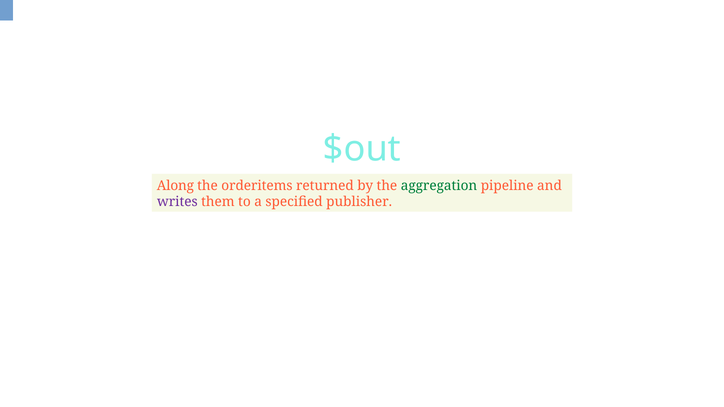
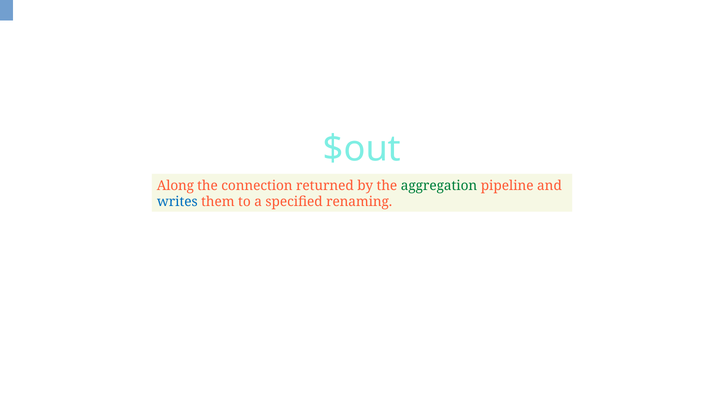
orderitems: orderitems -> connection
writes colour: purple -> blue
publisher: publisher -> renaming
